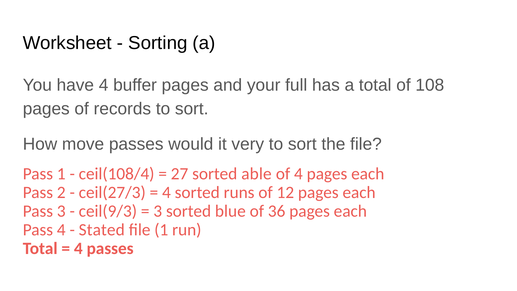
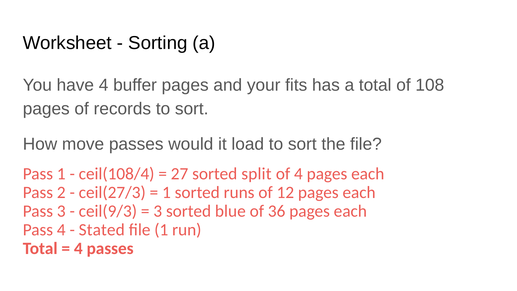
full: full -> fits
very: very -> load
able: able -> split
4 at (167, 192): 4 -> 1
